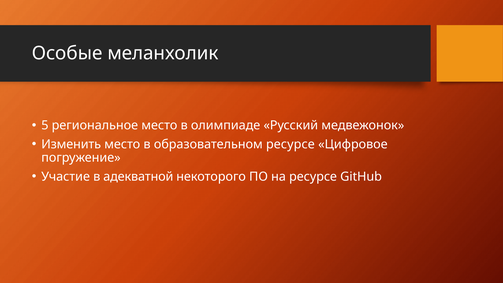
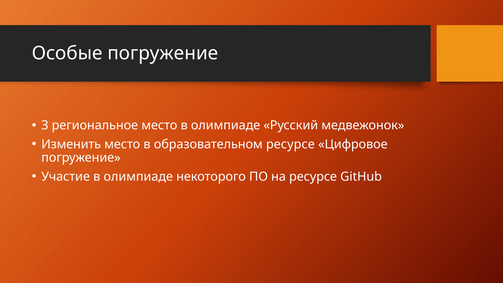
Особые меланхолик: меланхолик -> погружение
5: 5 -> 3
Участие в адекватной: адекватной -> олимпиаде
